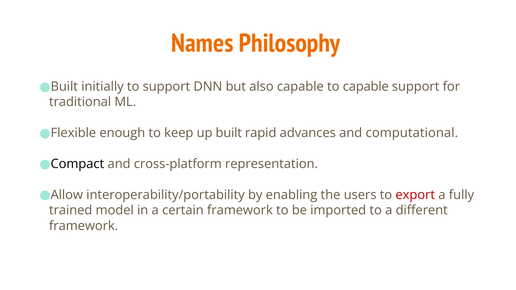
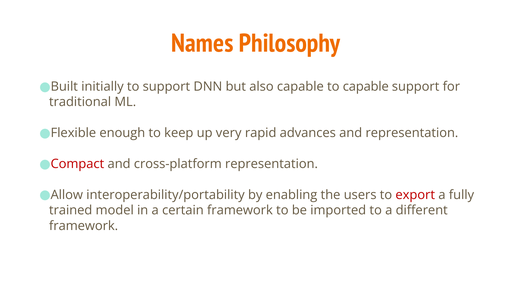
up built: built -> very
and computational: computational -> representation
Compact colour: black -> red
